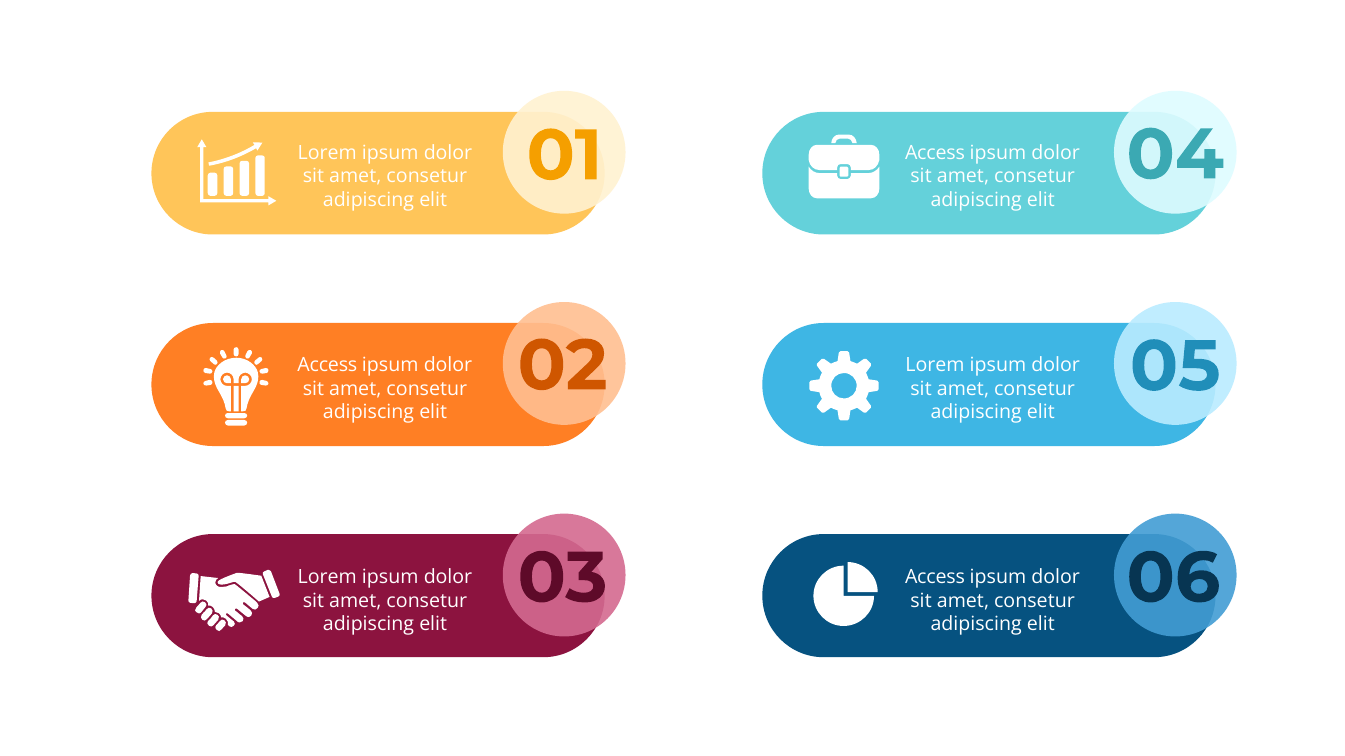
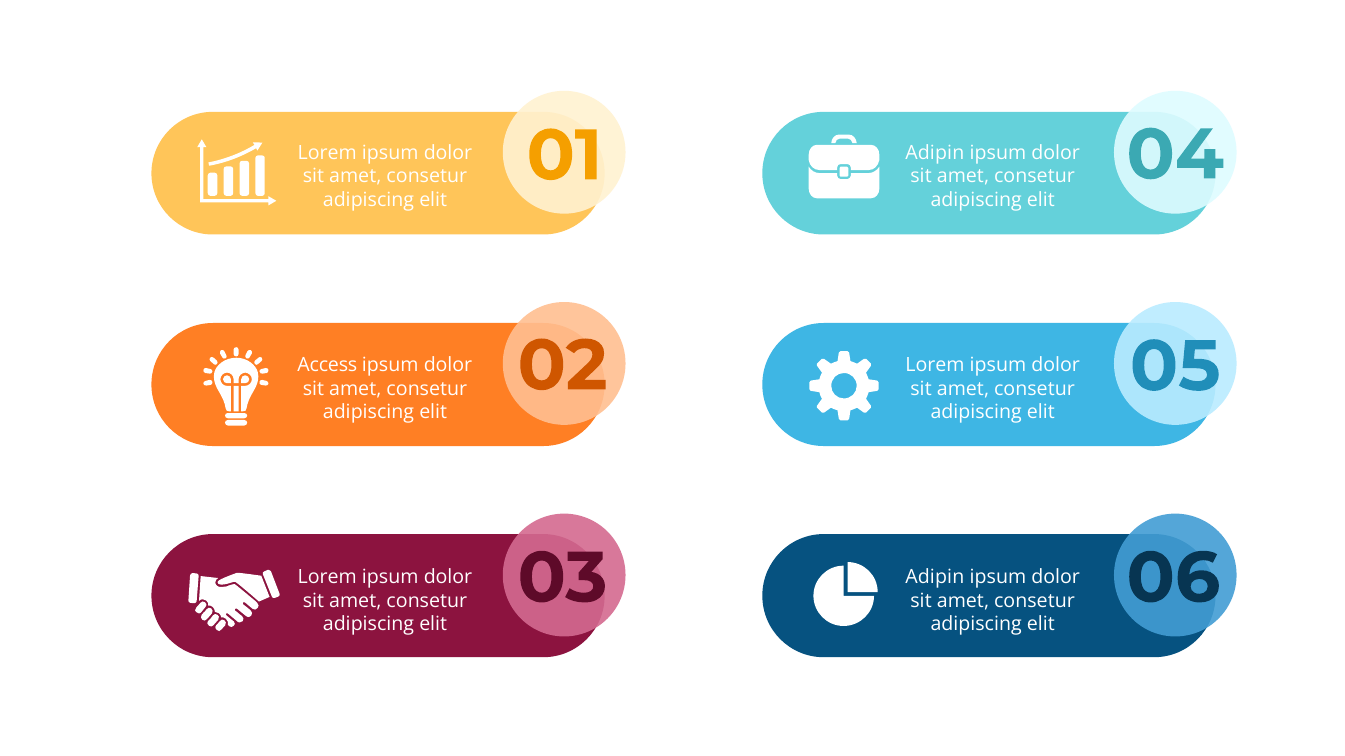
Access at (935, 153): Access -> Adipin
Access at (935, 578): Access -> Adipin
